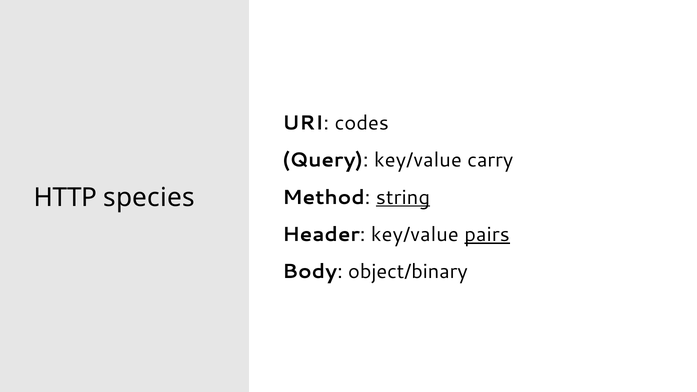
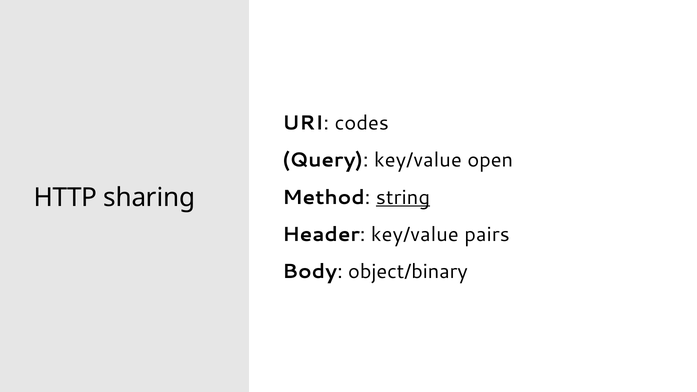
carry: carry -> open
species: species -> sharing
pairs underline: present -> none
